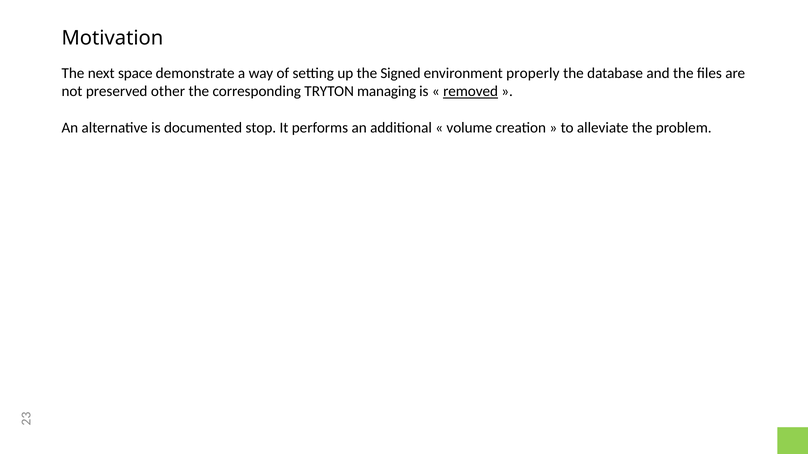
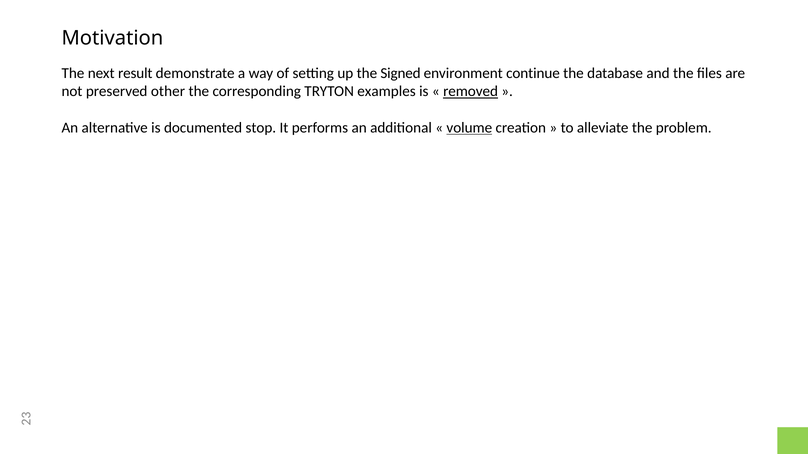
space: space -> result
properly: properly -> continue
managing: managing -> examples
volume underline: none -> present
